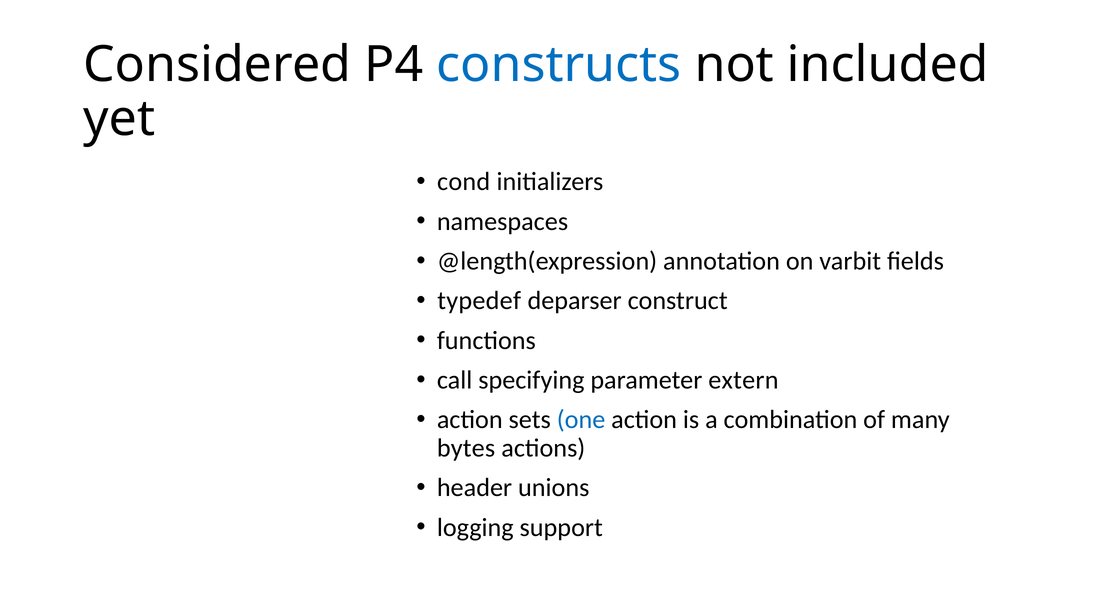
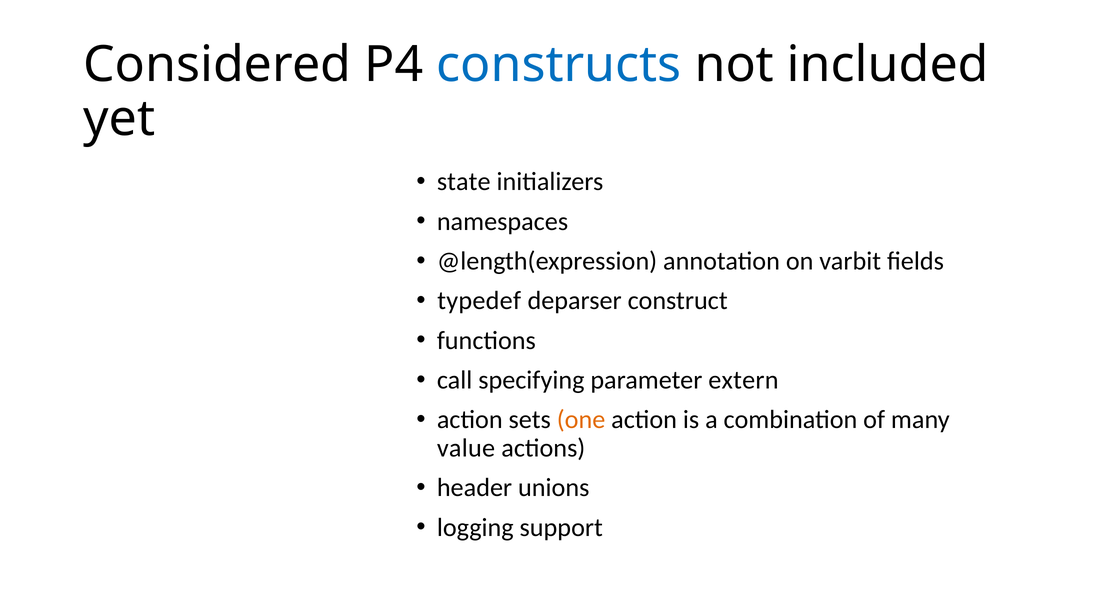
cond: cond -> state
one colour: blue -> orange
bytes: bytes -> value
